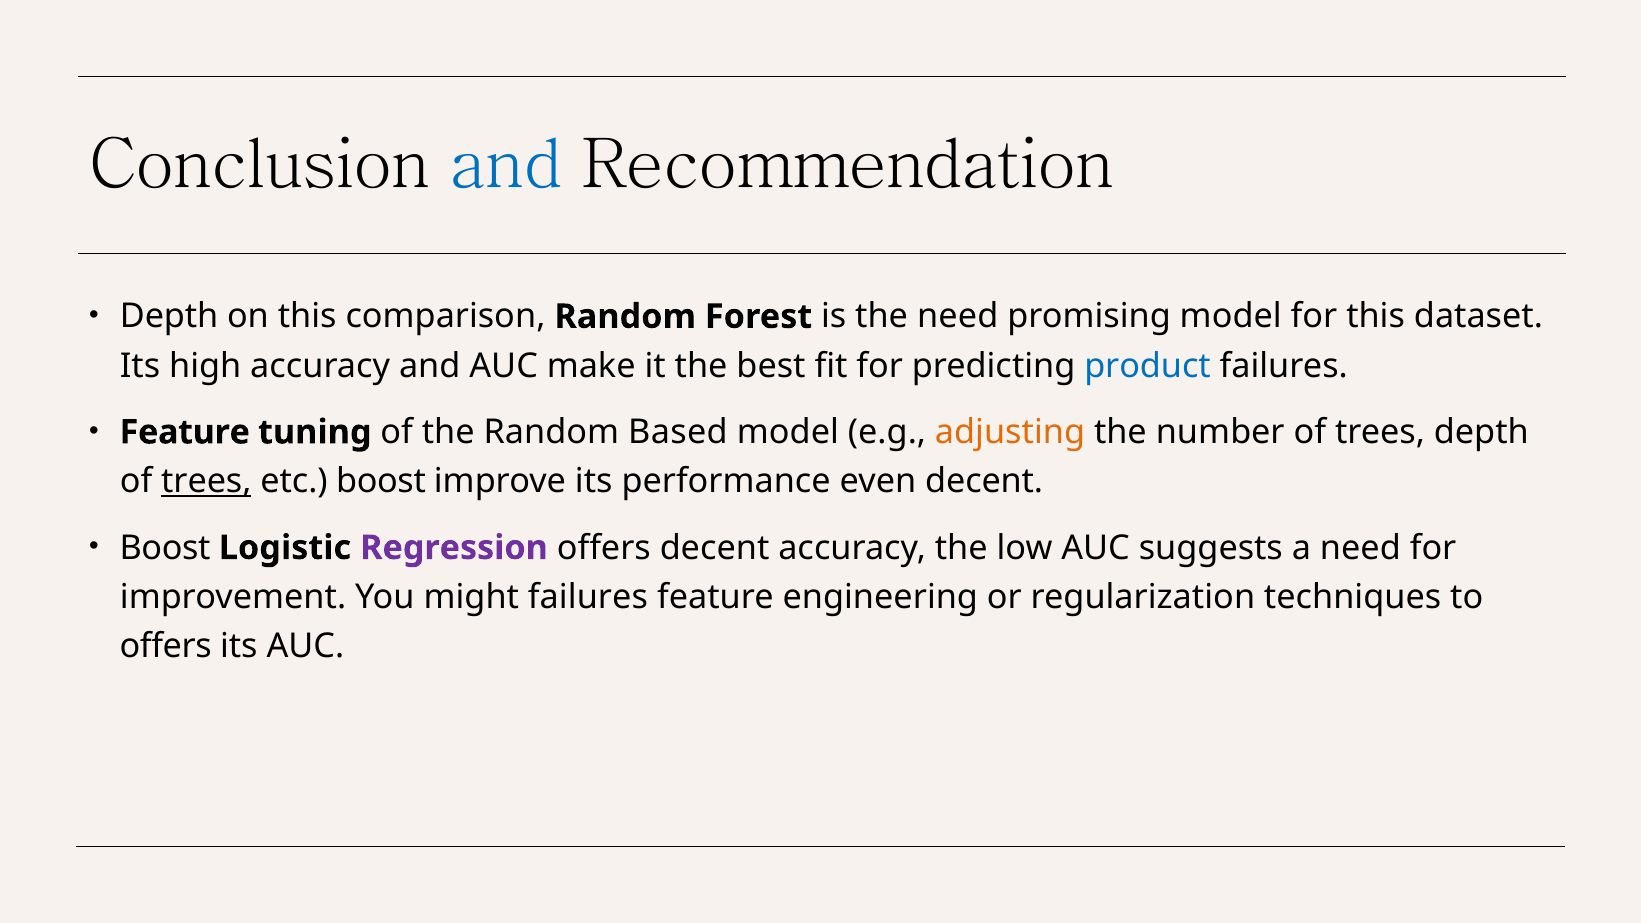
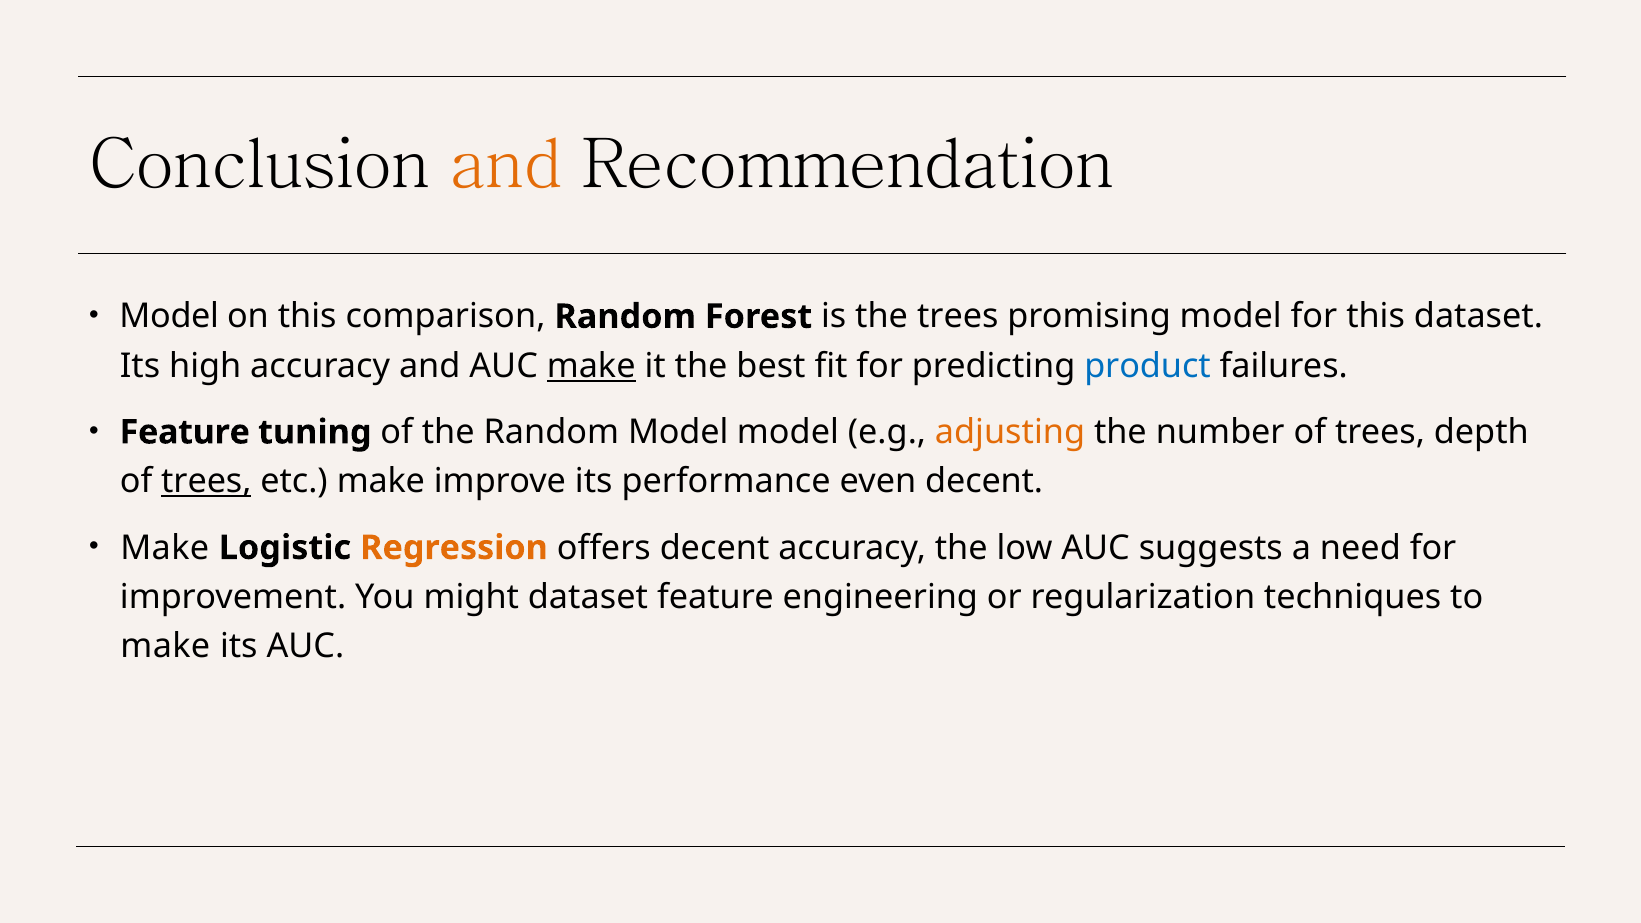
and at (506, 165) colour: blue -> orange
Depth at (169, 317): Depth -> Model
the need: need -> trees
make at (591, 366) underline: none -> present
Random Based: Based -> Model
etc boost: boost -> make
Boost at (165, 548): Boost -> Make
Regression colour: purple -> orange
might failures: failures -> dataset
offers at (166, 646): offers -> make
